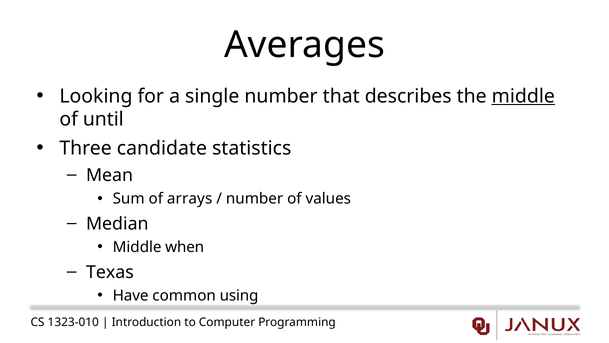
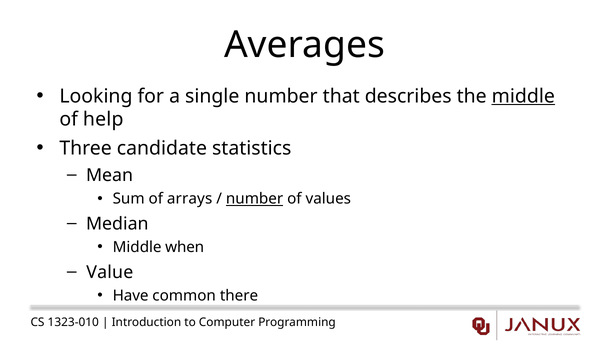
until: until -> help
number at (255, 199) underline: none -> present
Texas: Texas -> Value
using: using -> there
